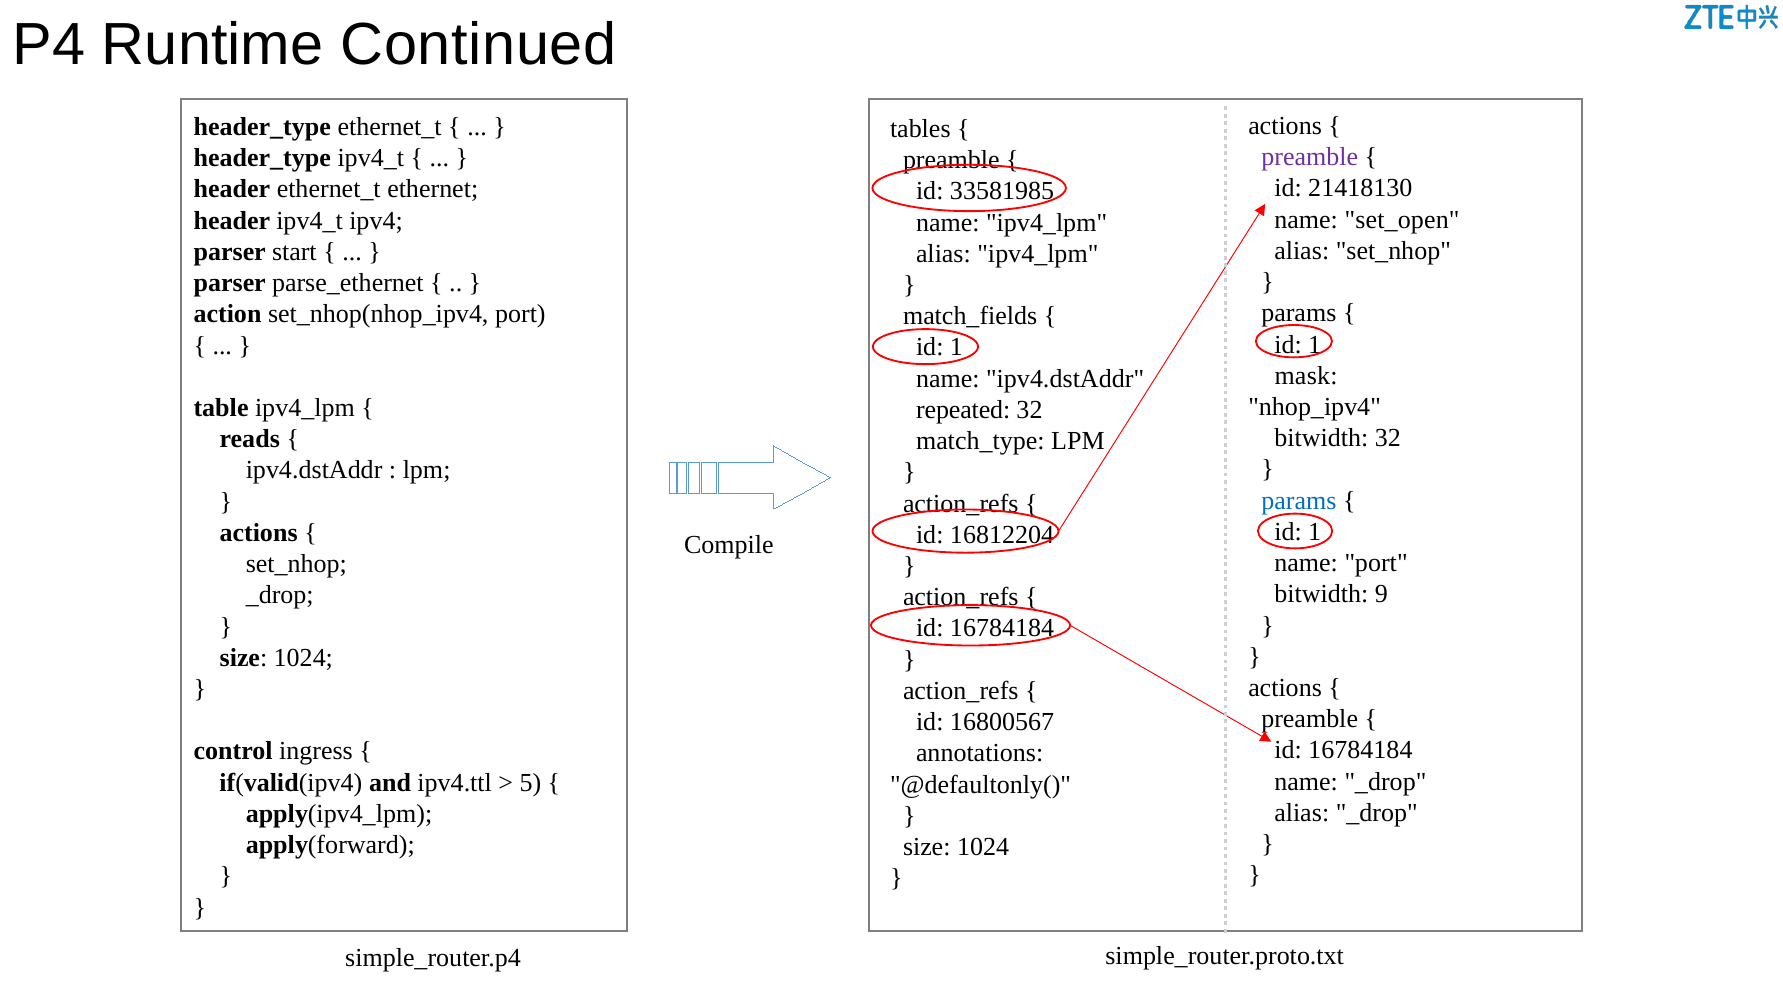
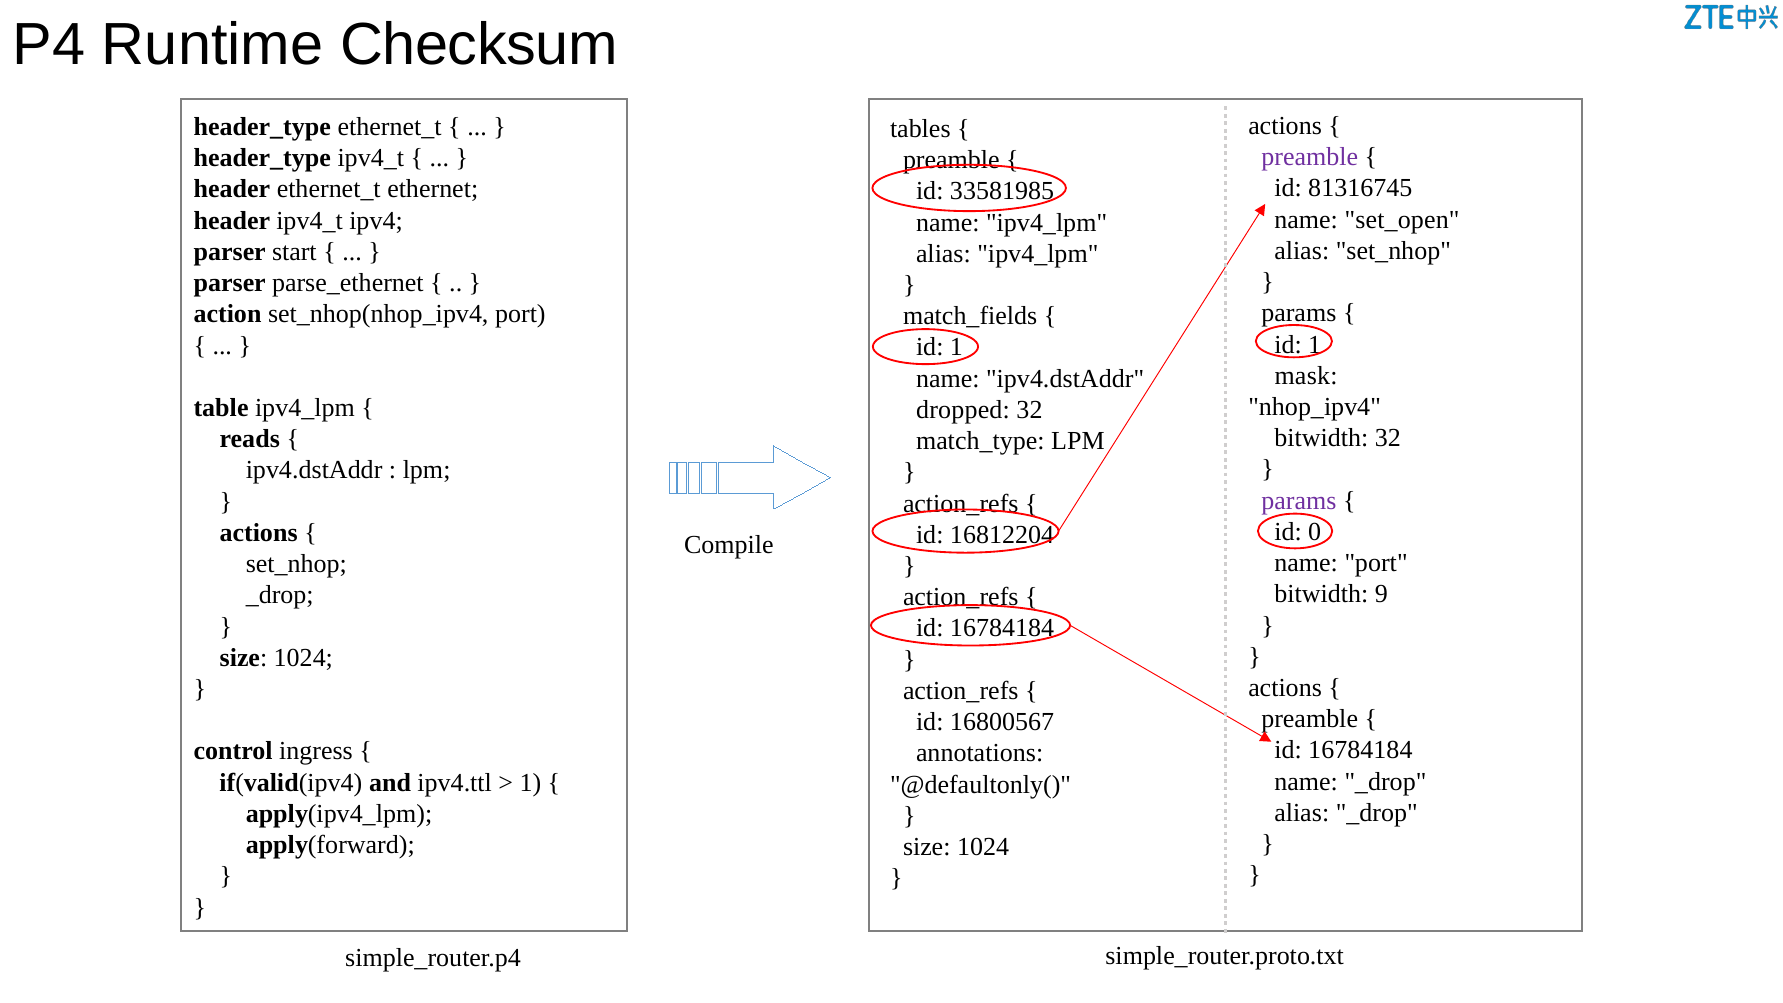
Continued: Continued -> Checksum
21418130: 21418130 -> 81316745
repeated: repeated -> dropped
params at (1299, 501) colour: blue -> purple
1 at (1315, 532): 1 -> 0
5 at (530, 783): 5 -> 1
